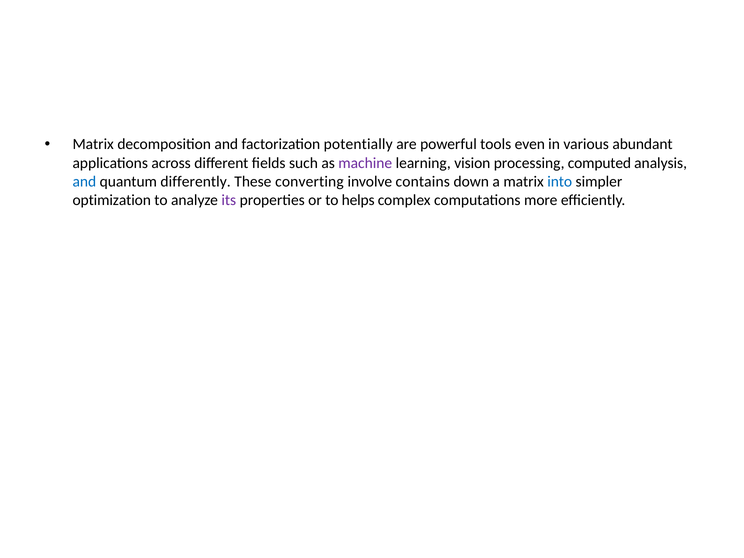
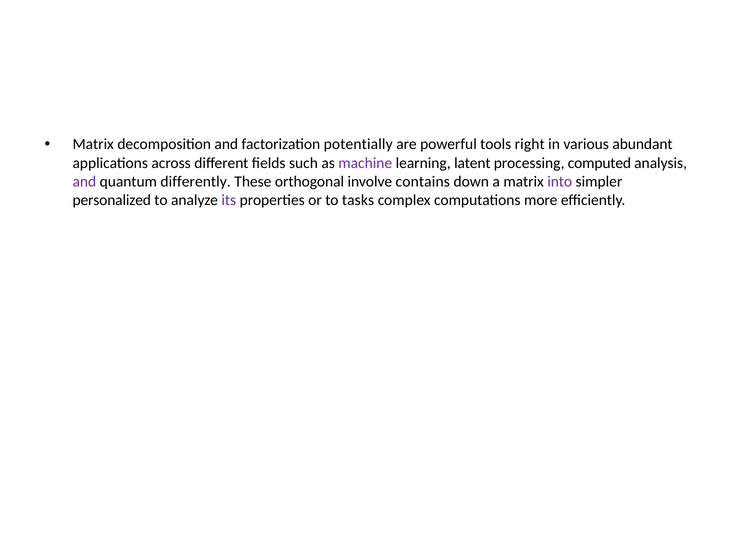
even: even -> right
vision: vision -> latent
and at (84, 182) colour: blue -> purple
converting: converting -> orthogonal
into colour: blue -> purple
optimization: optimization -> personalized
helps: helps -> tasks
